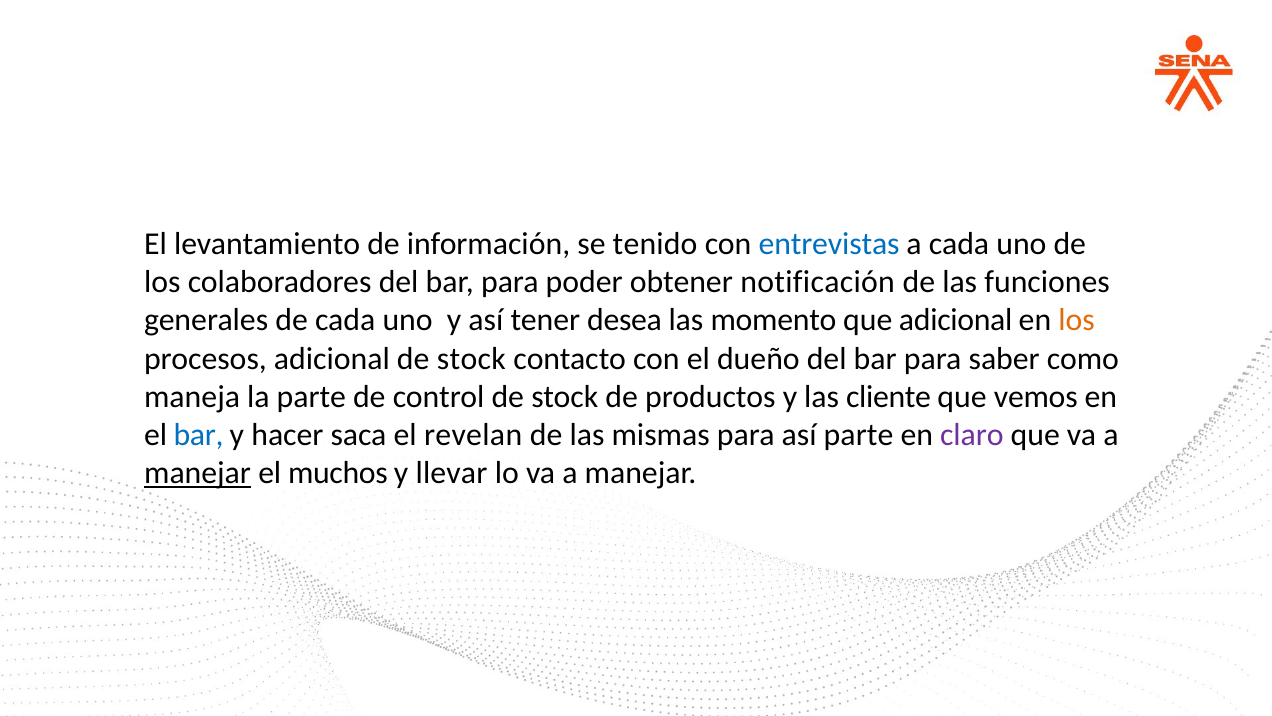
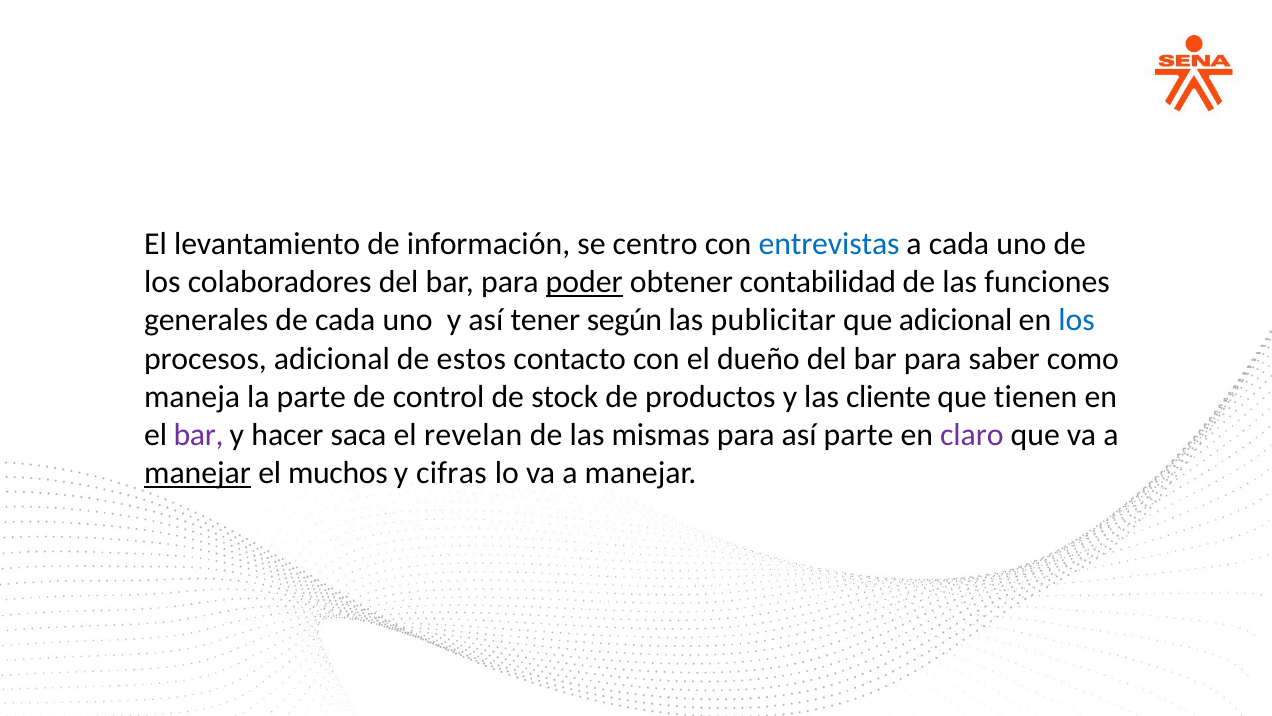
tenido: tenido -> centro
poder underline: none -> present
notificación: notificación -> contabilidad
desea: desea -> según
momento: momento -> publicitar
los at (1077, 320) colour: orange -> blue
adicional de stock: stock -> estos
vemos: vemos -> tienen
bar at (199, 435) colour: blue -> purple
llevar: llevar -> cifras
